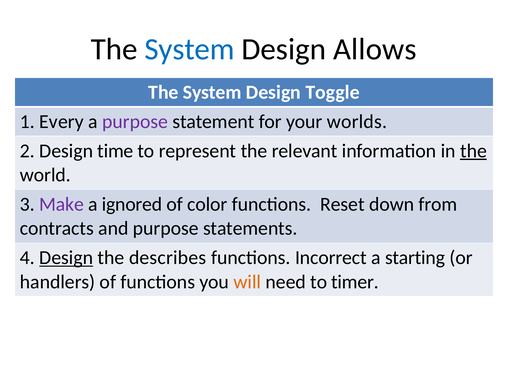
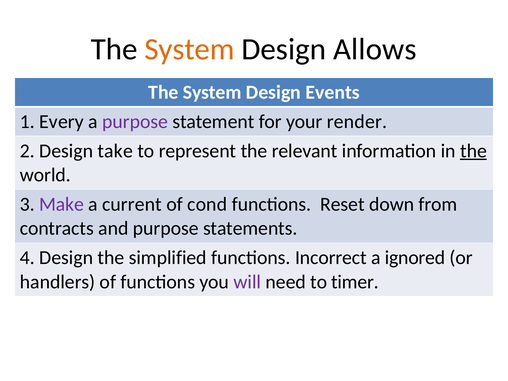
System at (190, 49) colour: blue -> orange
Toggle: Toggle -> Events
worlds: worlds -> render
time: time -> take
ignored: ignored -> current
color: color -> cond
Design at (66, 258) underline: present -> none
describes: describes -> simplified
starting: starting -> ignored
will colour: orange -> purple
